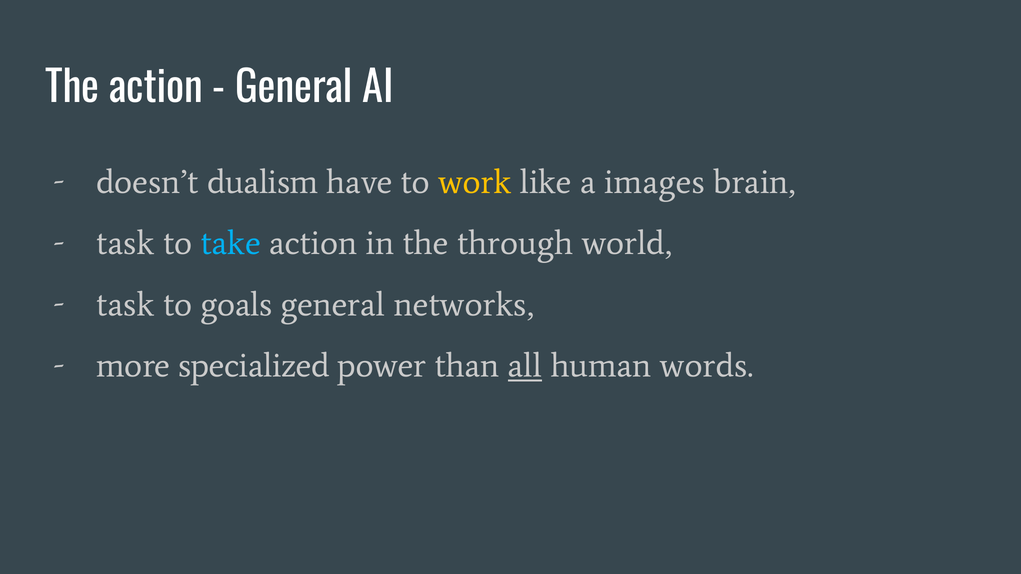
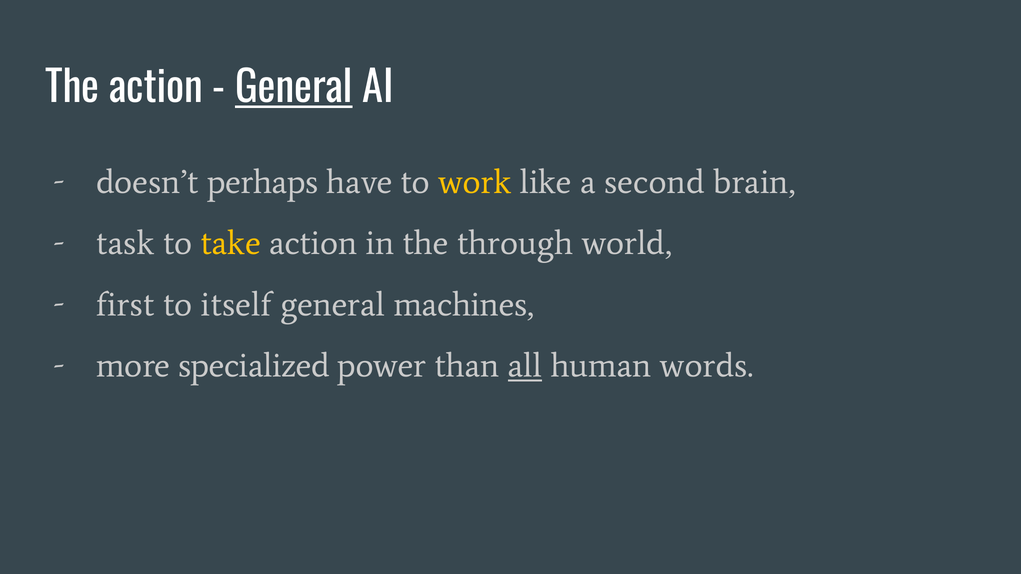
General at (294, 88) underline: none -> present
dualism: dualism -> perhaps
images: images -> second
take colour: light blue -> yellow
task at (125, 305): task -> first
goals: goals -> itself
networks: networks -> machines
